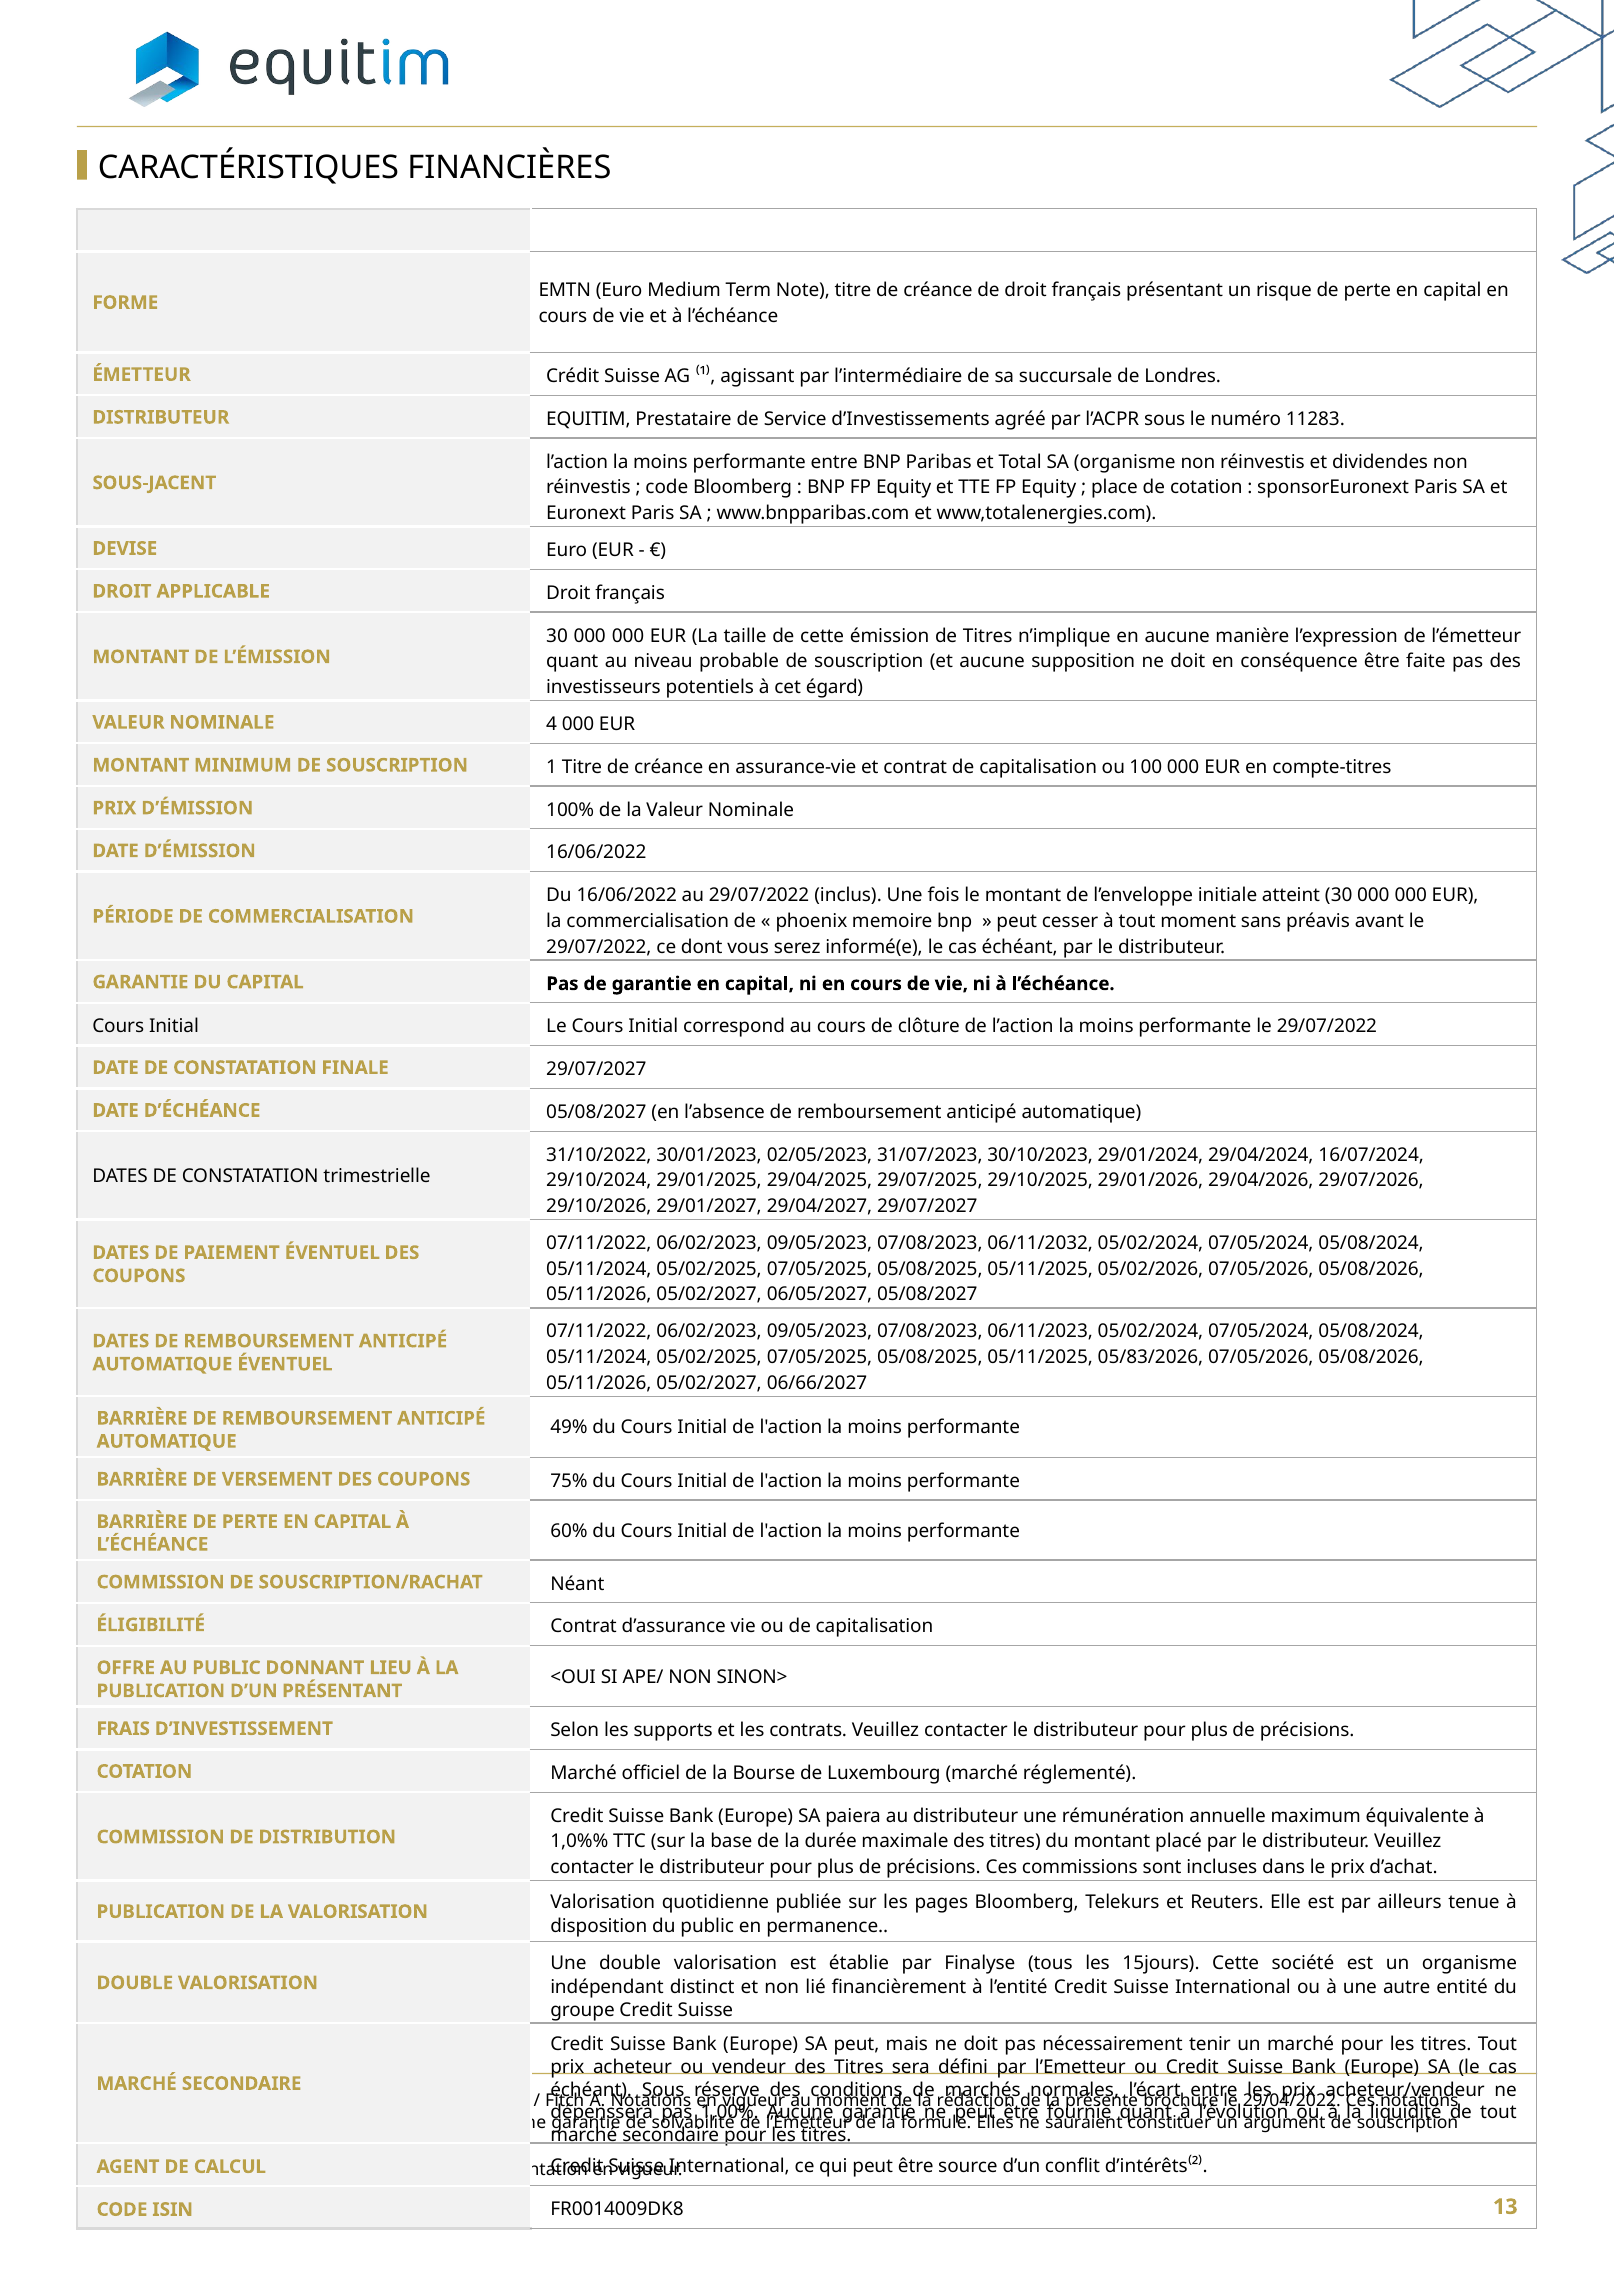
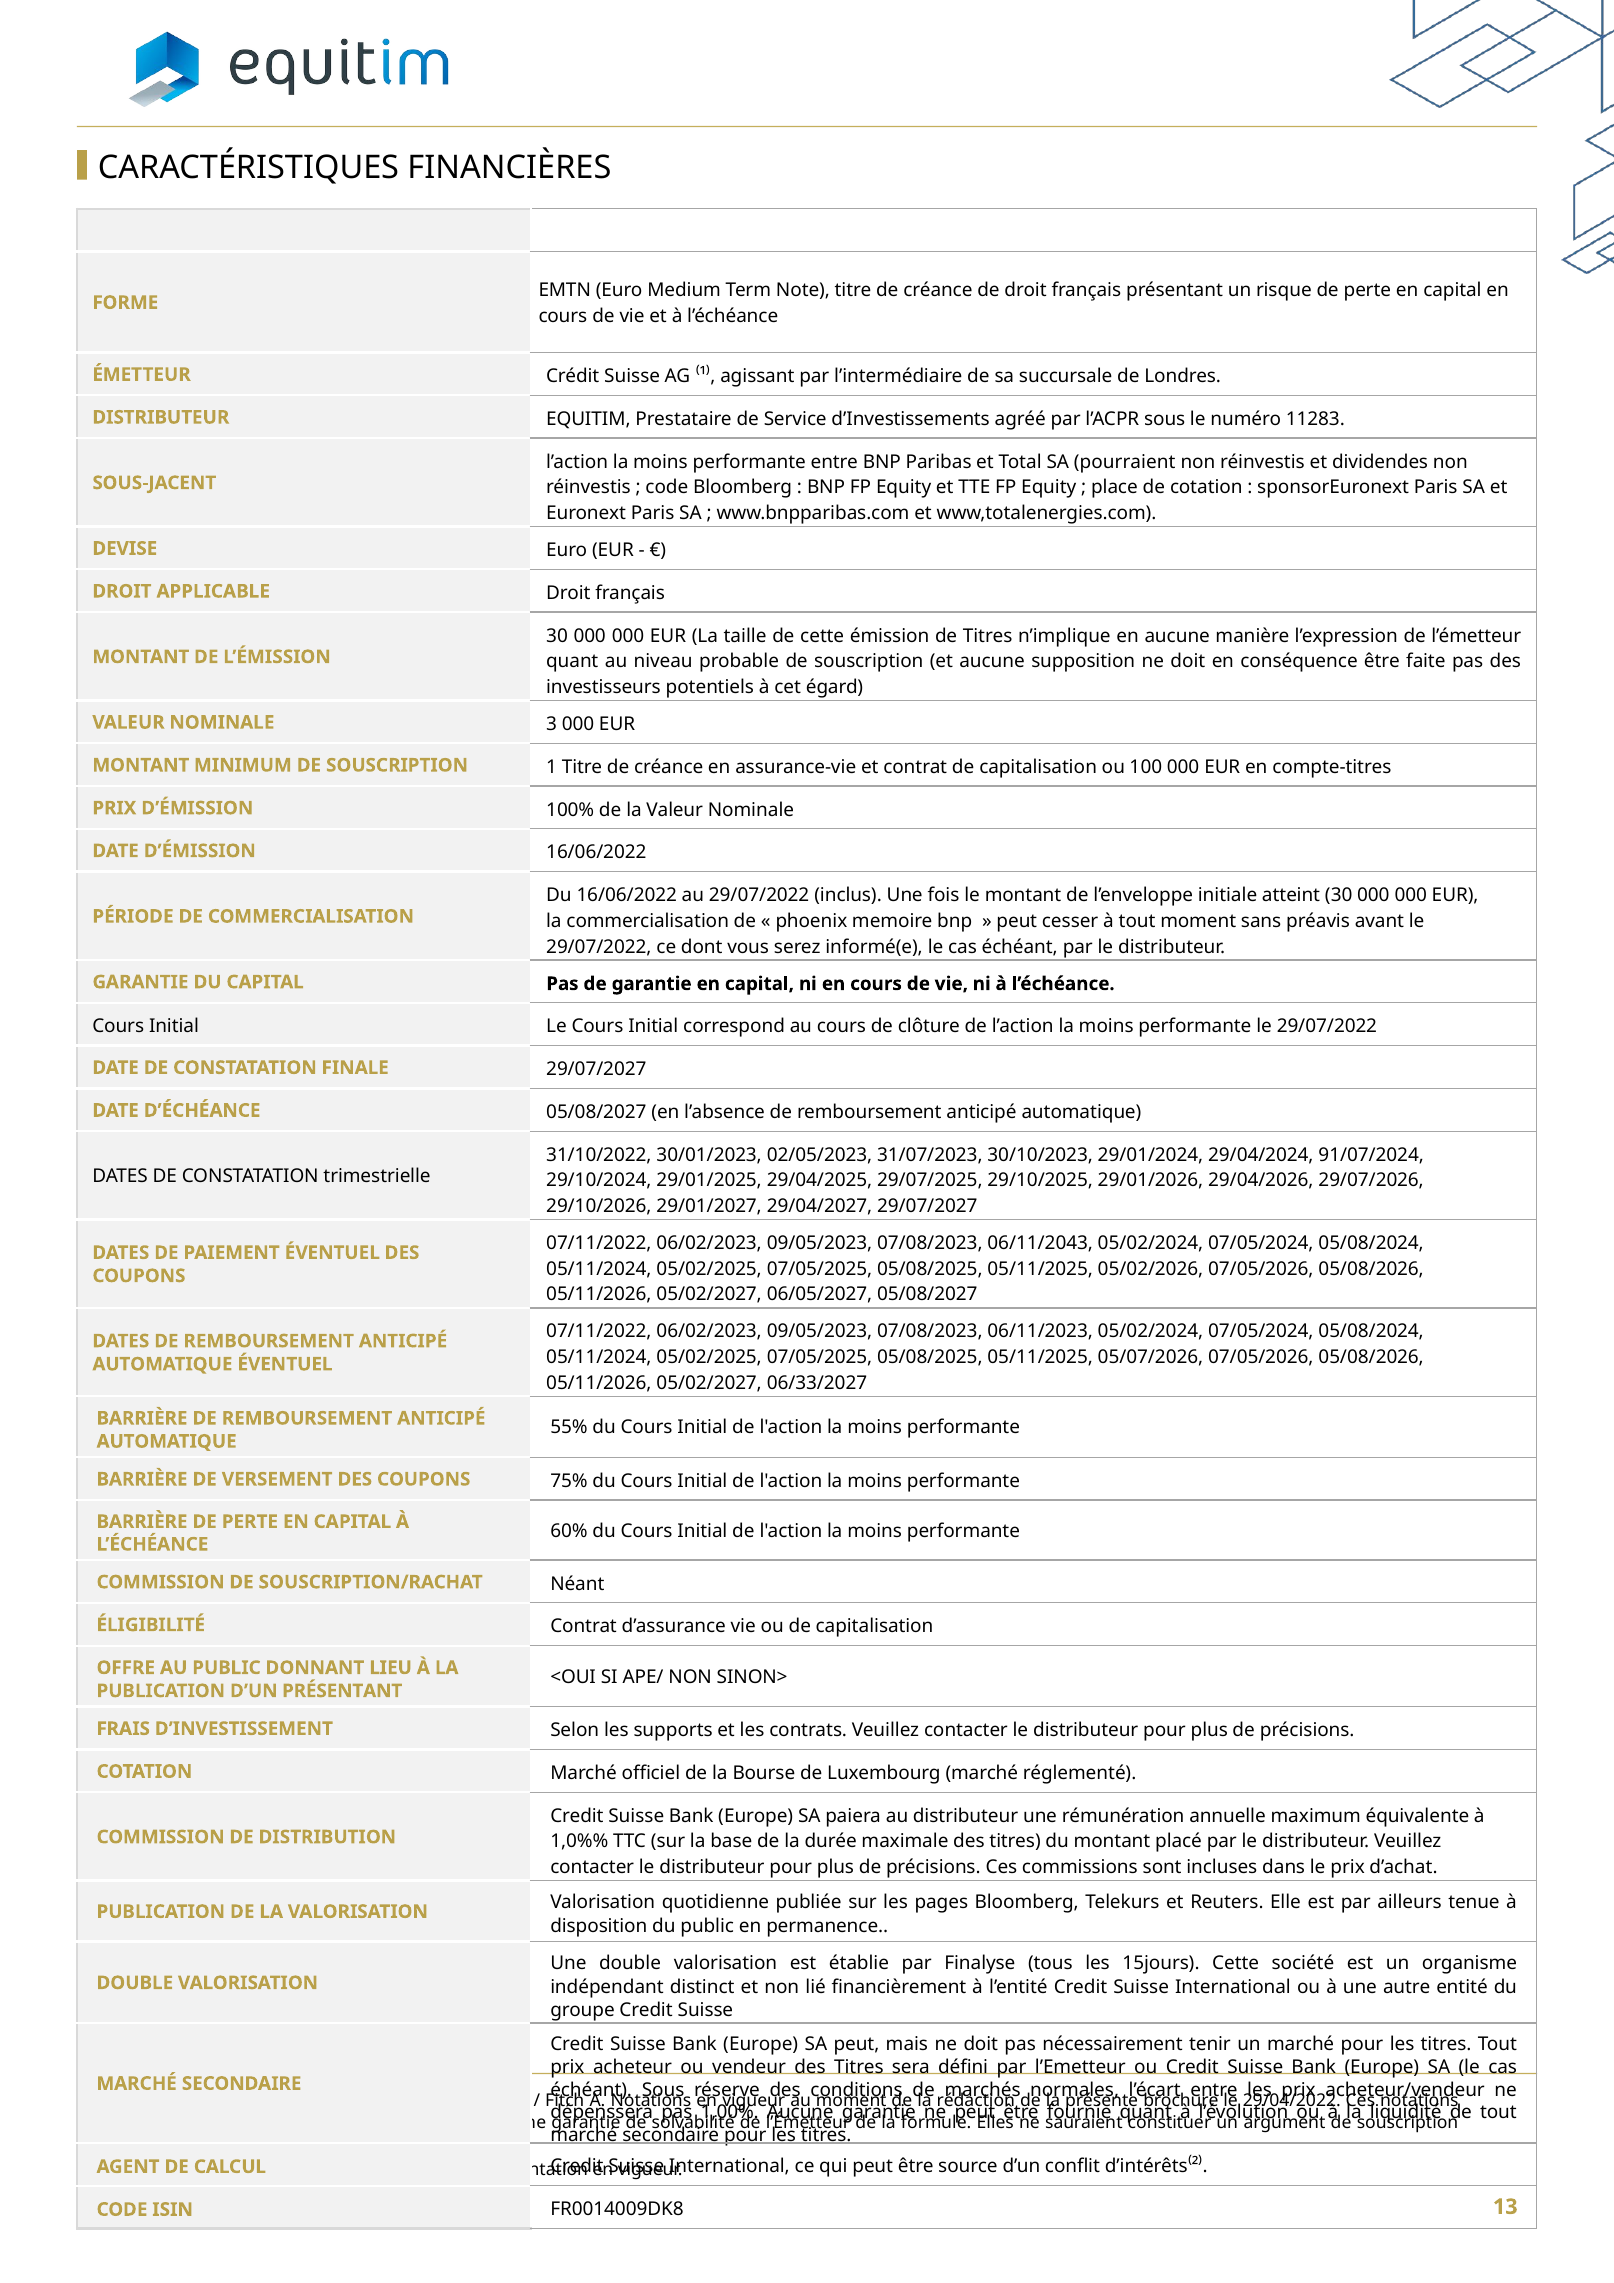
SA organisme: organisme -> pourraient
4: 4 -> 3
16/07/2024: 16/07/2024 -> 91/07/2024
06/11/2032: 06/11/2032 -> 06/11/2043
05/83/2026: 05/83/2026 -> 05/07/2026
06/66/2027: 06/66/2027 -> 06/33/2027
49%: 49% -> 55%
